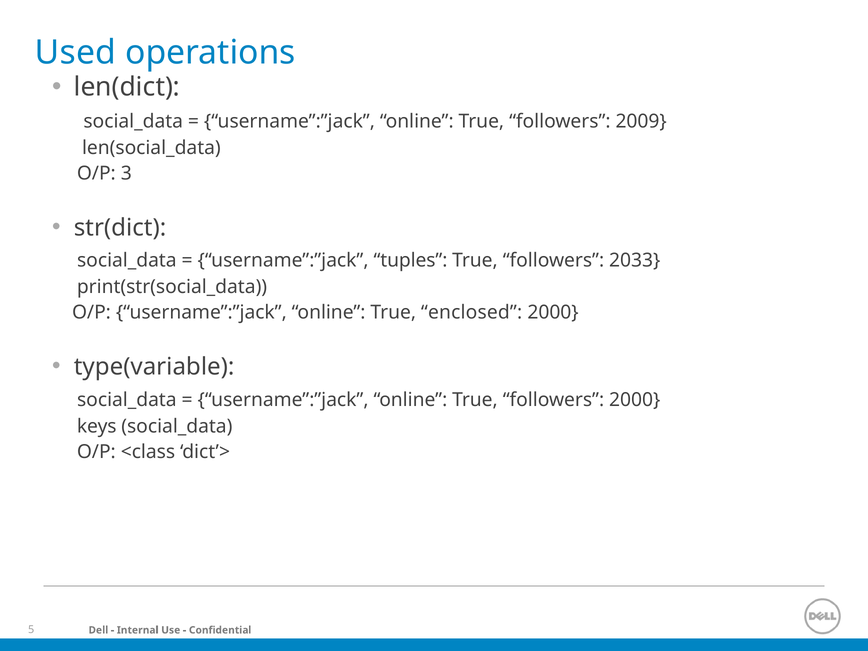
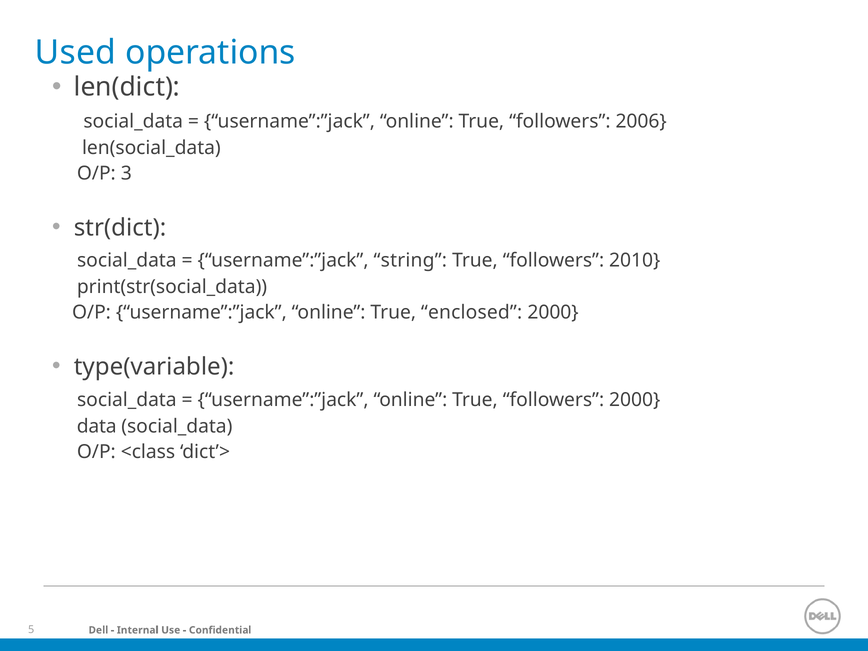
2009: 2009 -> 2006
tuples: tuples -> string
2033: 2033 -> 2010
keys: keys -> data
